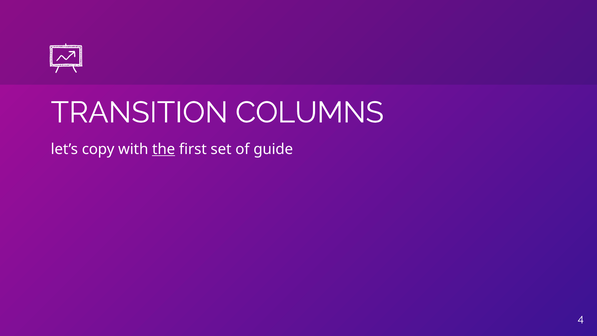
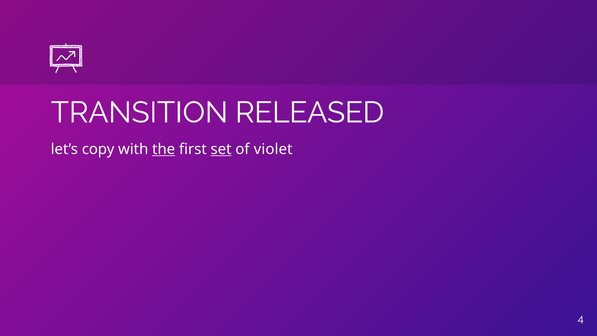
COLUMNS: COLUMNS -> RELEASED
set underline: none -> present
guide: guide -> violet
